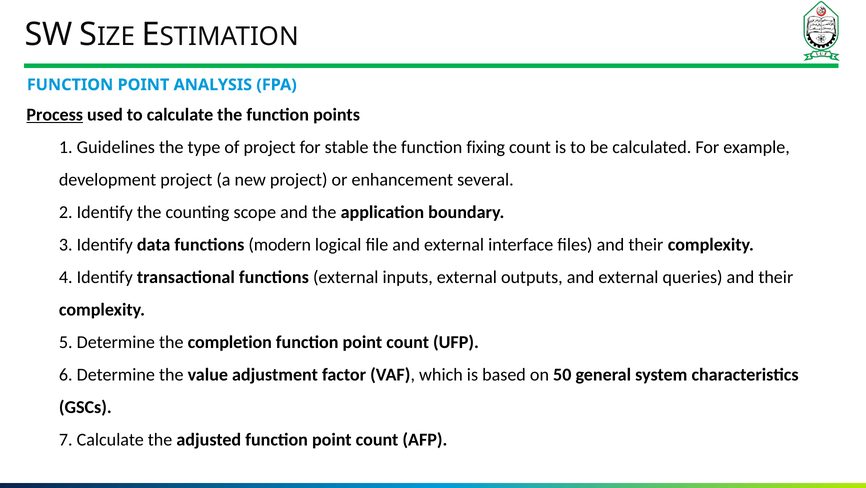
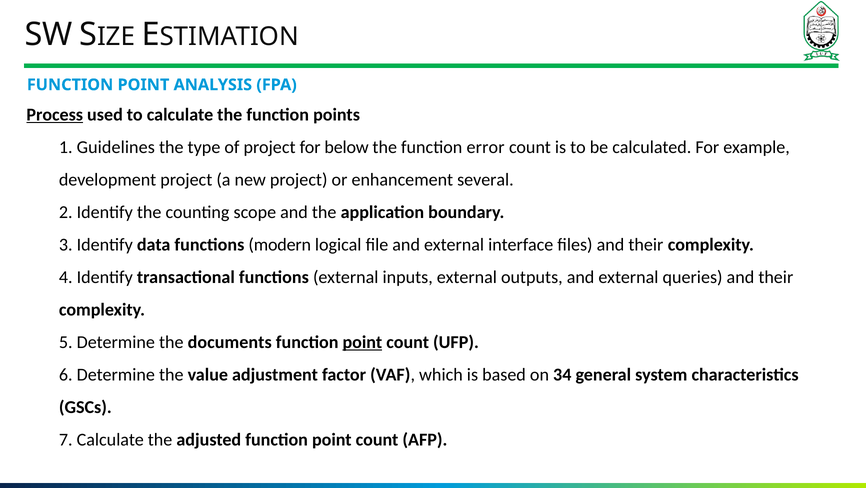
stable: stable -> below
fixing: fixing -> error
completion: completion -> documents
point at (362, 342) underline: none -> present
50: 50 -> 34
